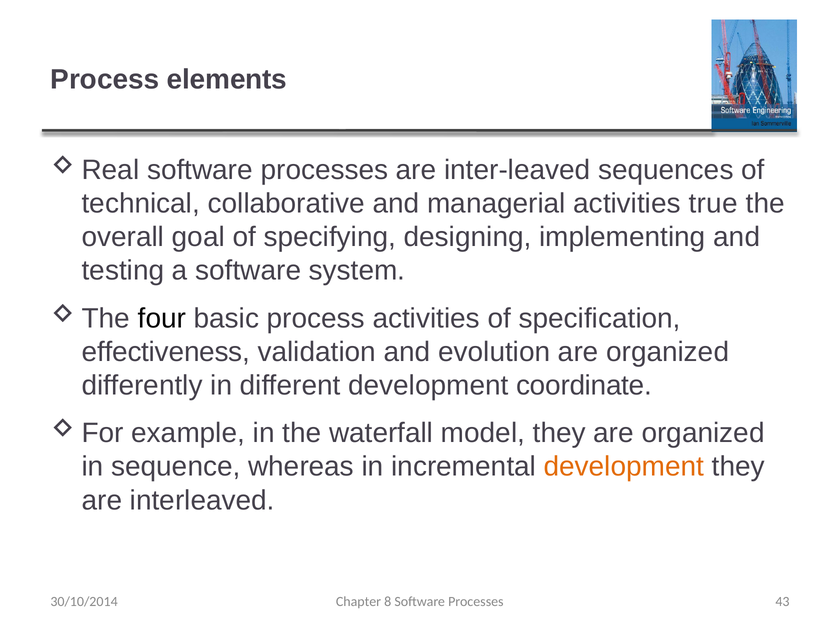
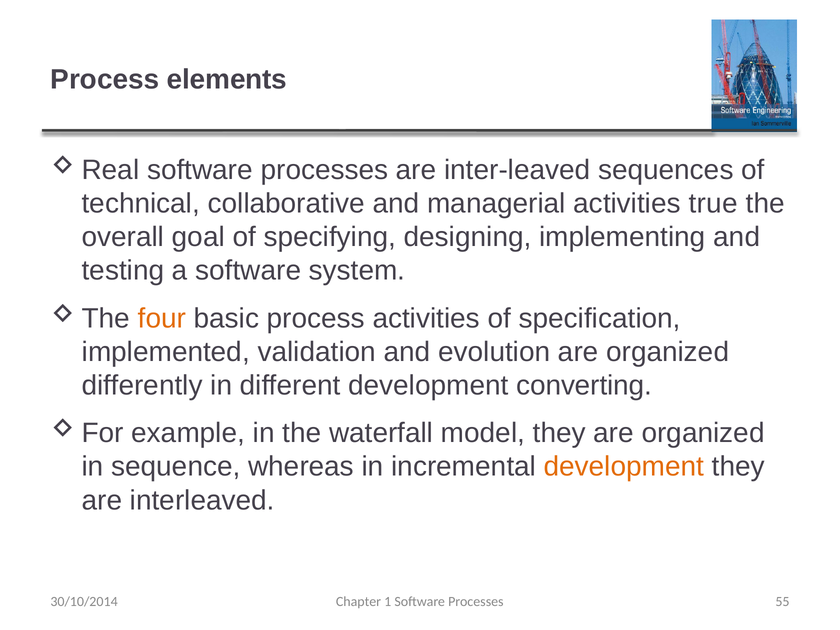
four colour: black -> orange
effectiveness: effectiveness -> implemented
coordinate: coordinate -> converting
8: 8 -> 1
43: 43 -> 55
